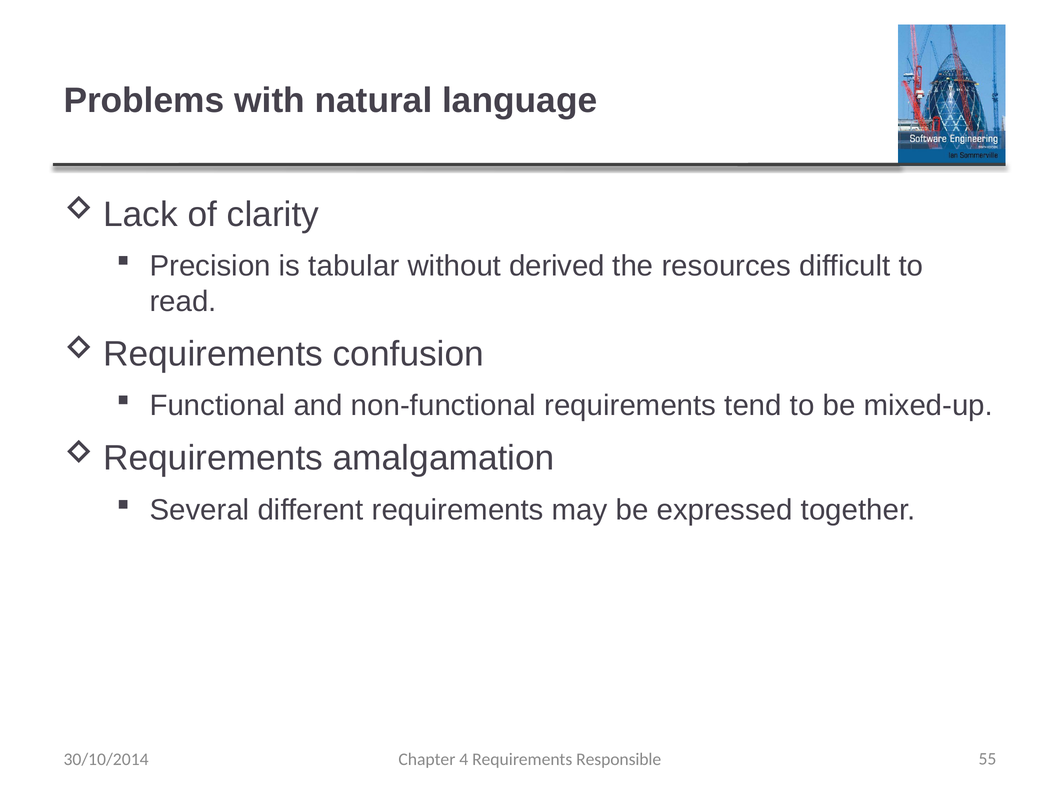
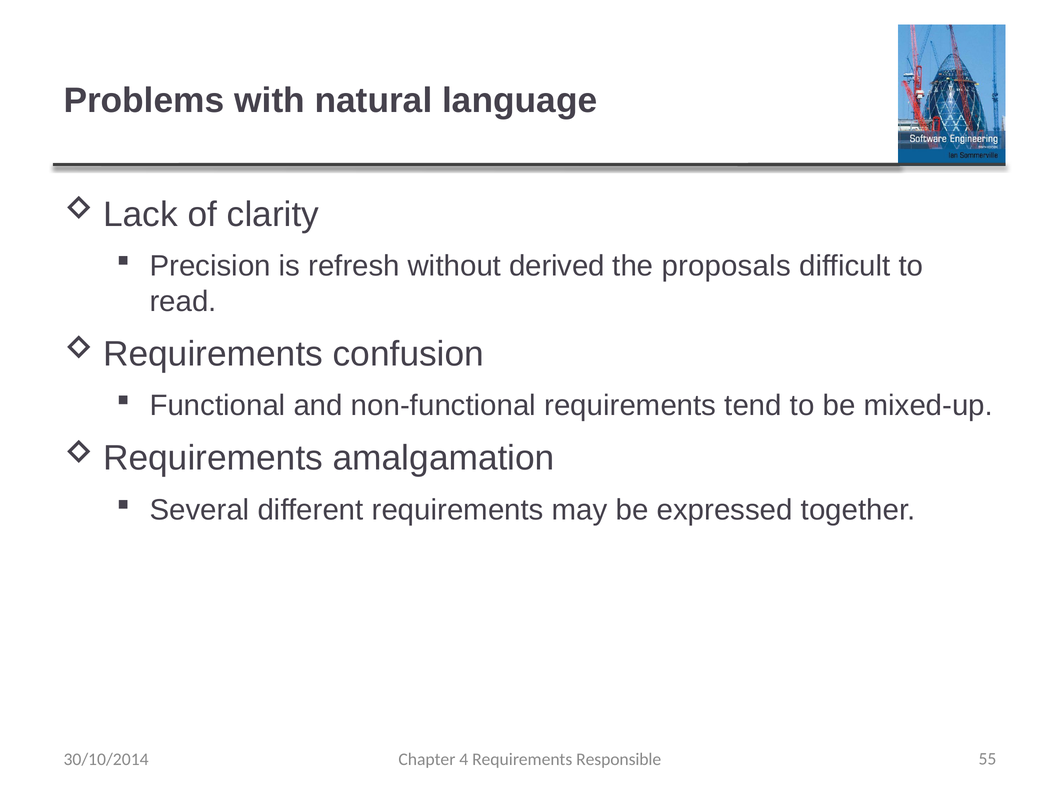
tabular: tabular -> refresh
resources: resources -> proposals
